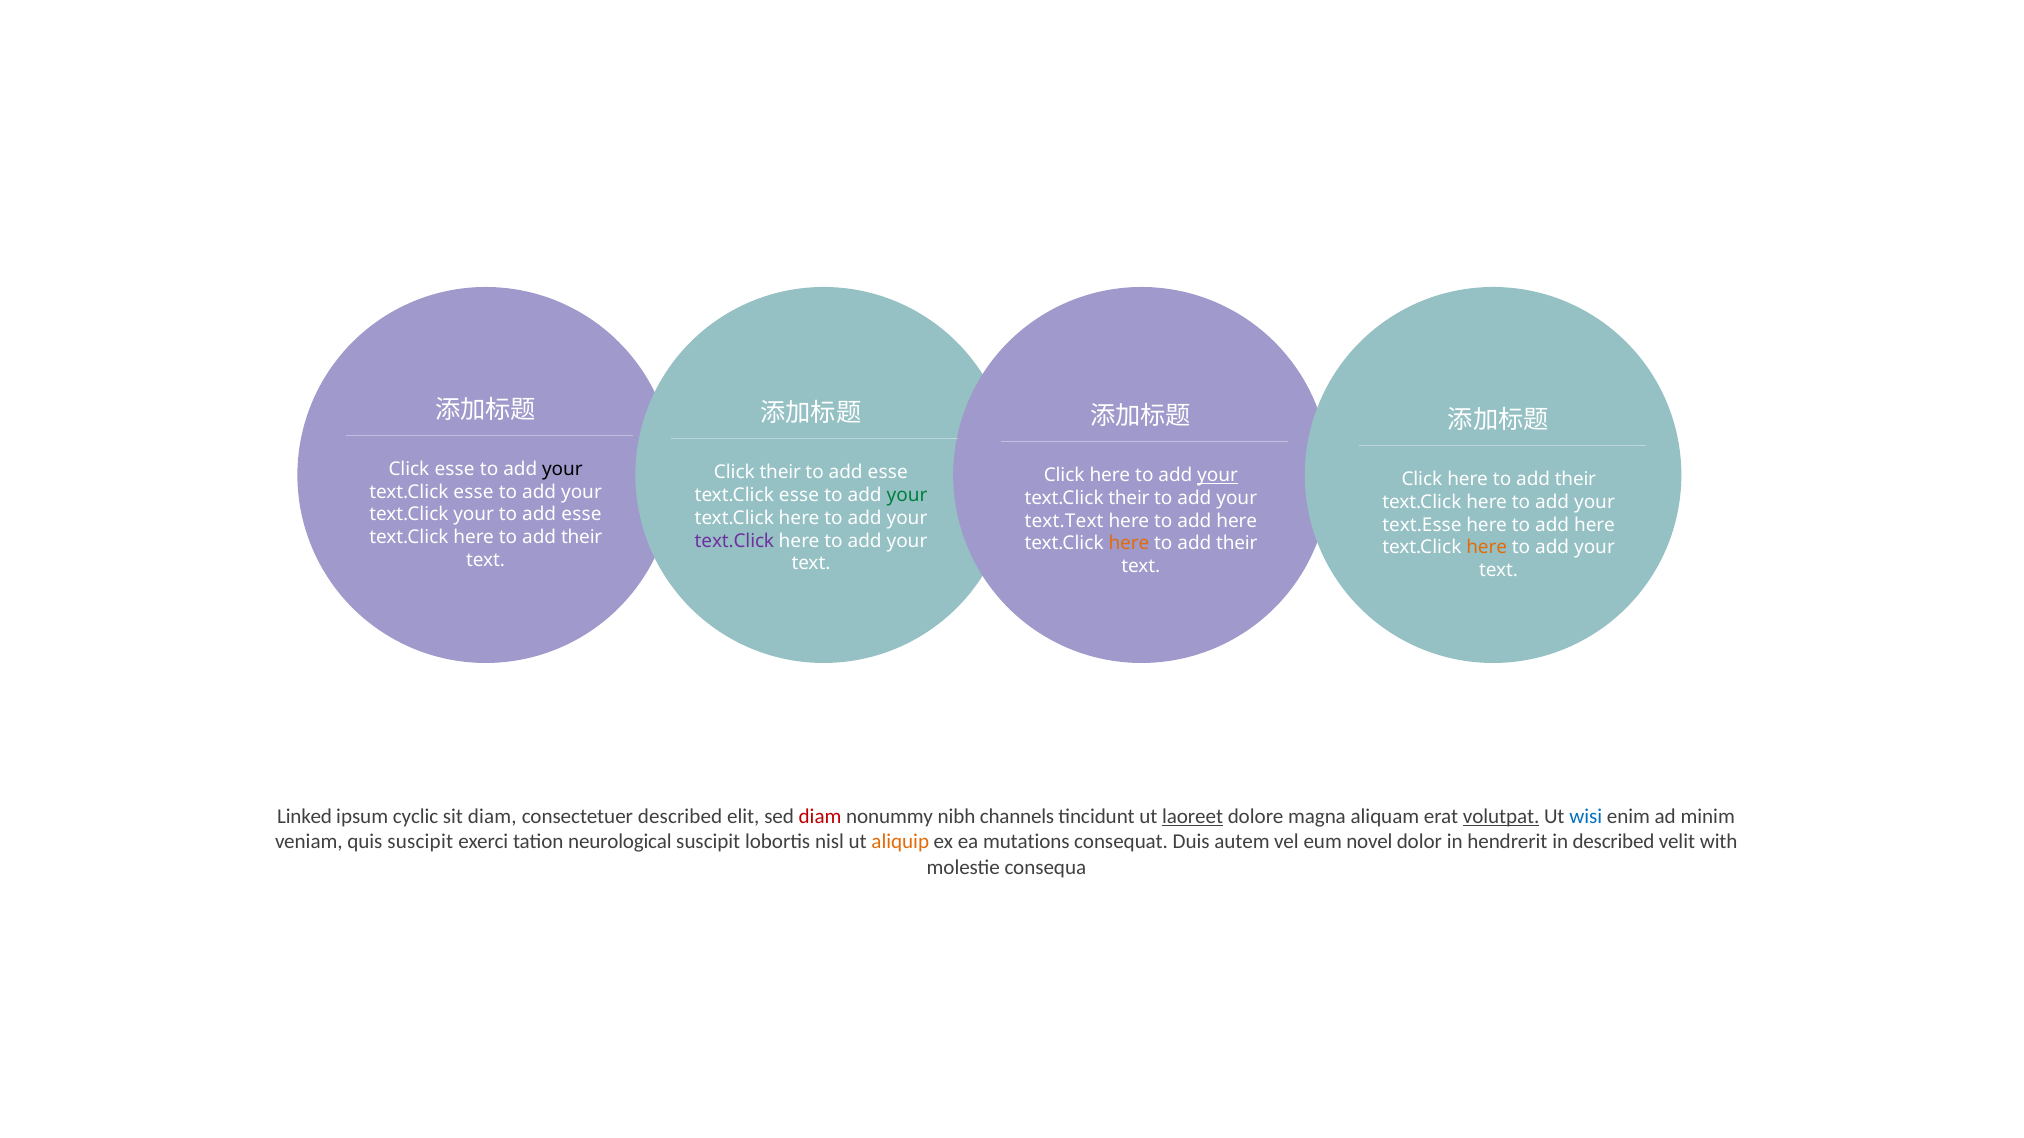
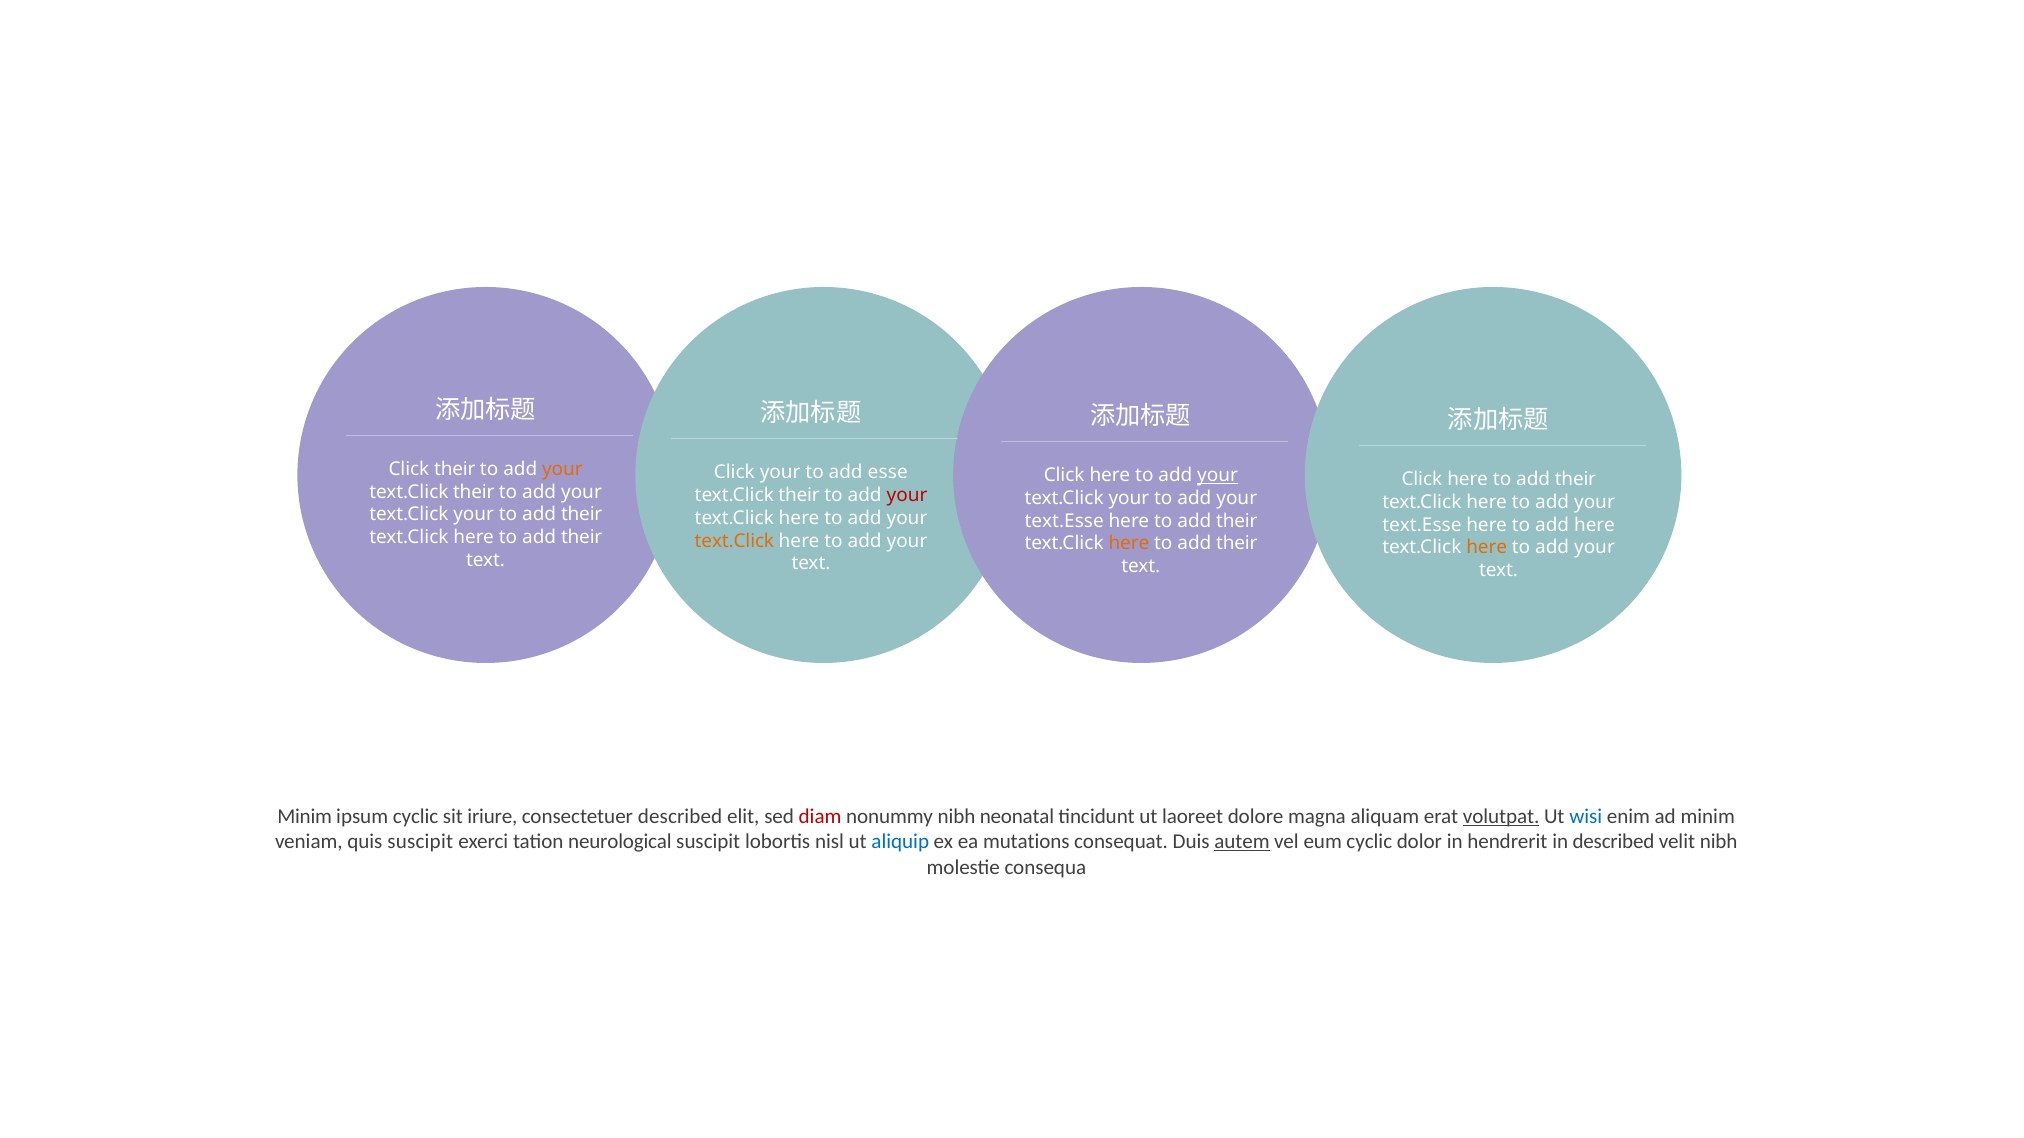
Click esse: esse -> their
your at (562, 469) colour: black -> orange
Click their: their -> your
esse at (474, 492): esse -> their
esse at (799, 495): esse -> their
your at (907, 495) colour: green -> red
their at (1129, 498): their -> your
esse at (581, 515): esse -> their
text.Text at (1064, 521): text.Text -> text.Esse
here at (1237, 521): here -> their
text.Click at (734, 541) colour: purple -> orange
Linked at (305, 817): Linked -> Minim
sit diam: diam -> iriure
channels: channels -> neonatal
laoreet underline: present -> none
aliquip colour: orange -> blue
autem underline: none -> present
eum novel: novel -> cyclic
velit with: with -> nibh
